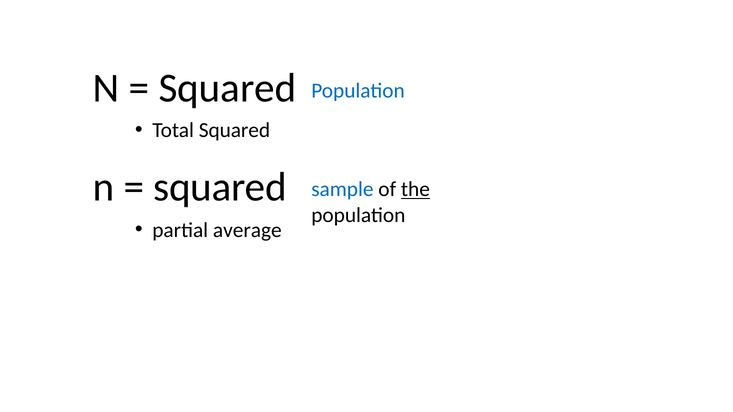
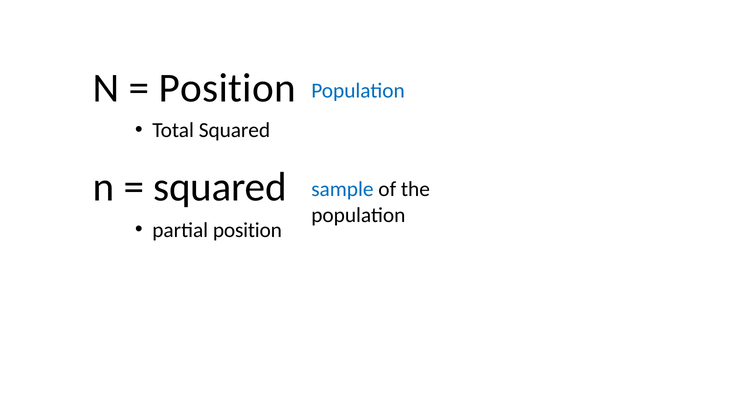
Squared at (227, 88): Squared -> Position
the underline: present -> none
partial average: average -> position
